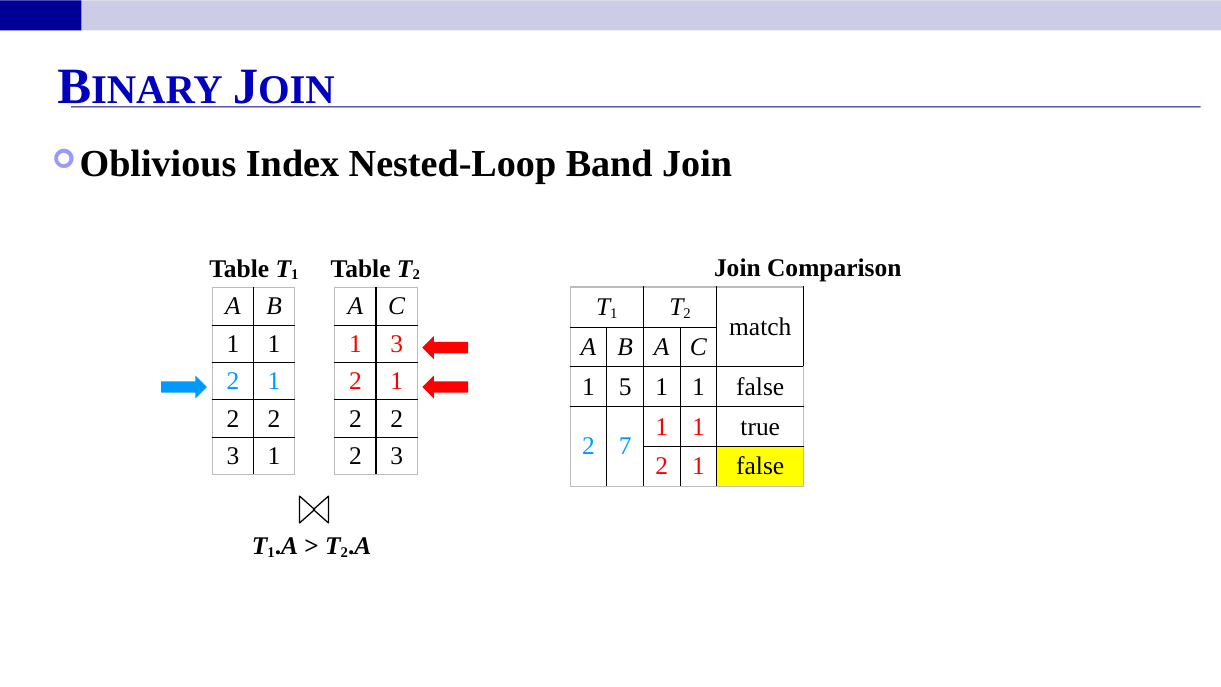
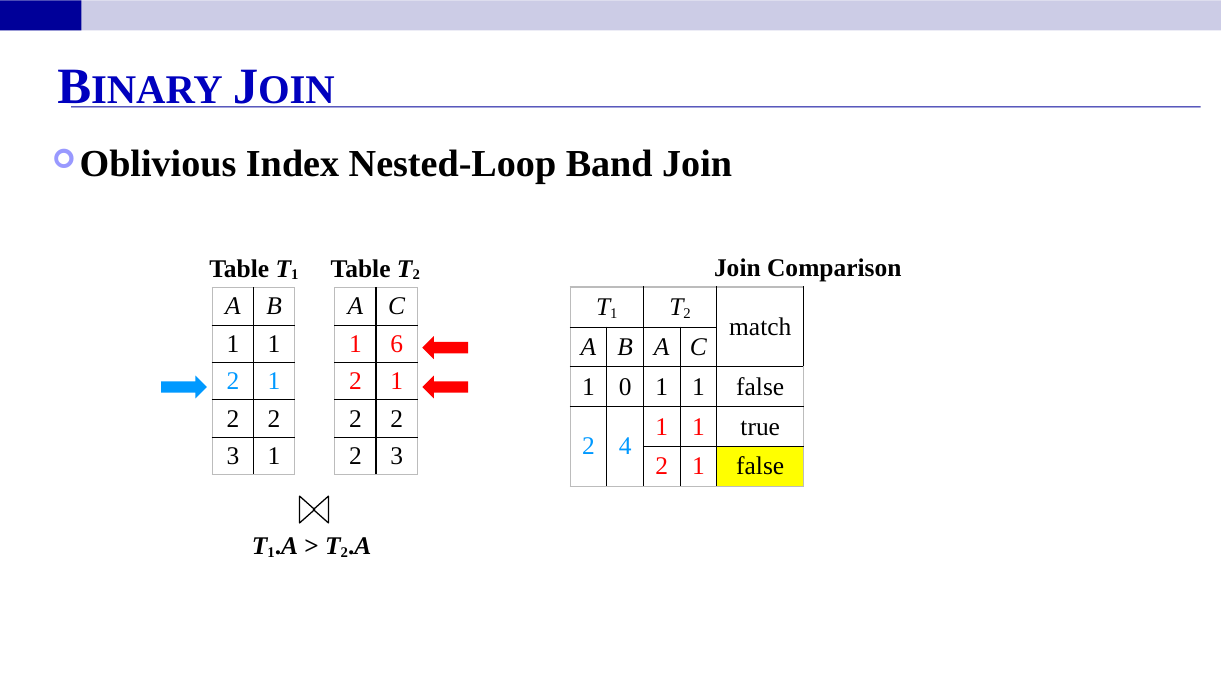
1 3: 3 -> 6
5: 5 -> 0
7: 7 -> 4
